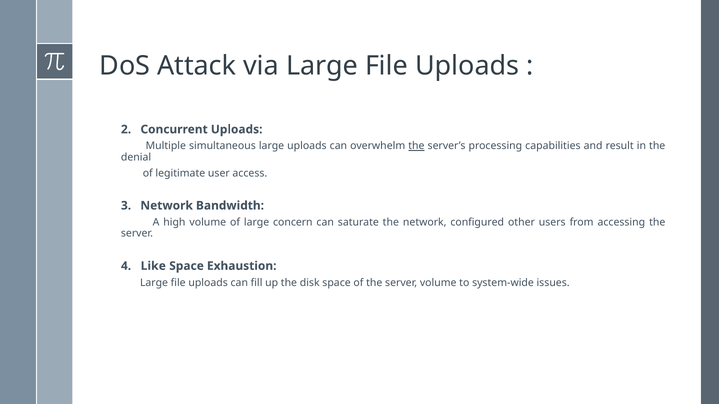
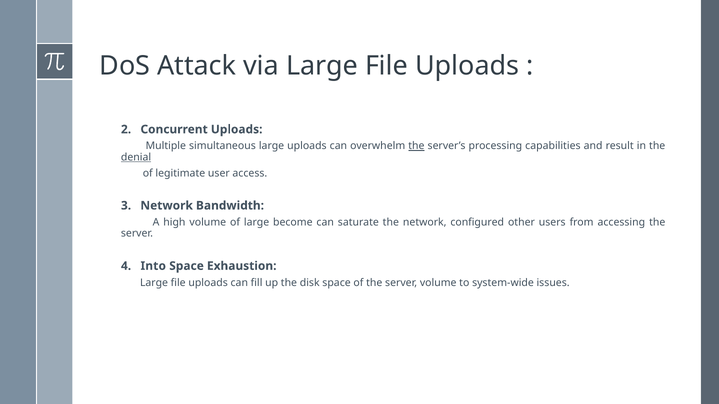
denial underline: none -> present
concern: concern -> become
Like: Like -> Into
